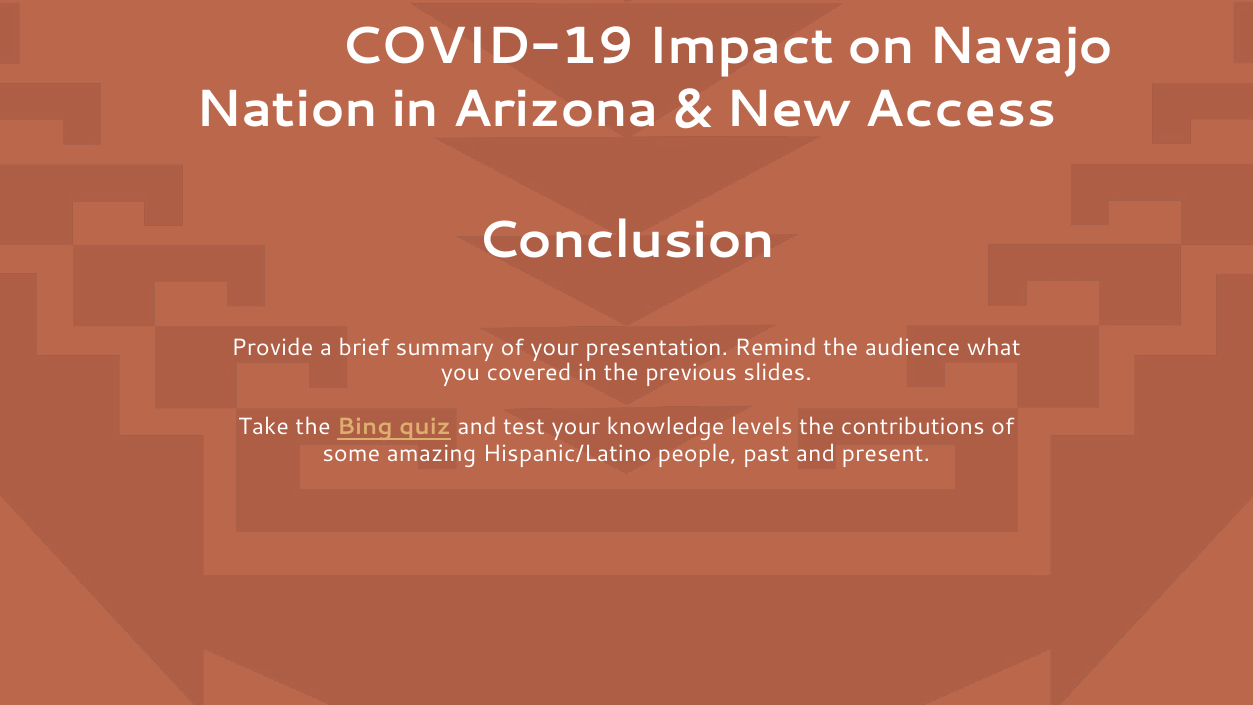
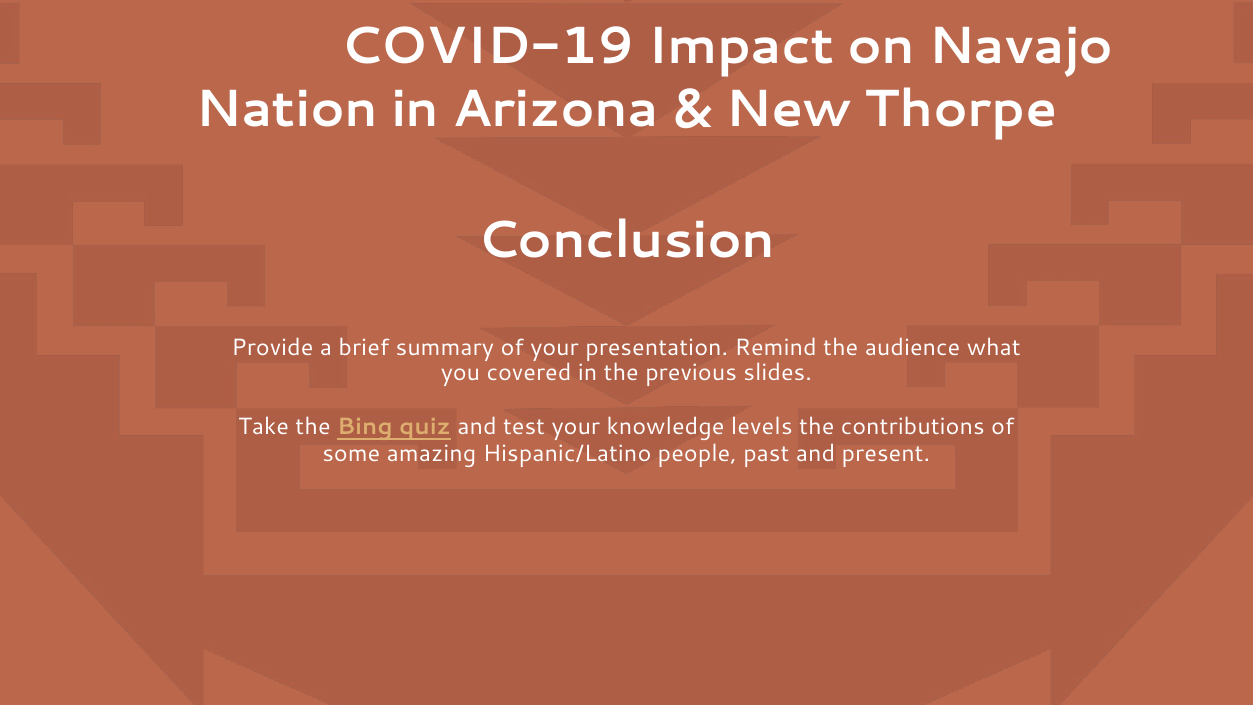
Access: Access -> Thorpe
